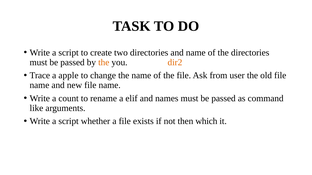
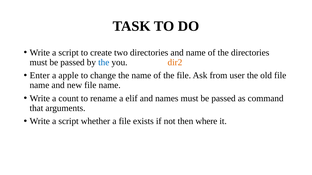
the at (104, 63) colour: orange -> blue
Trace: Trace -> Enter
like: like -> that
which: which -> where
